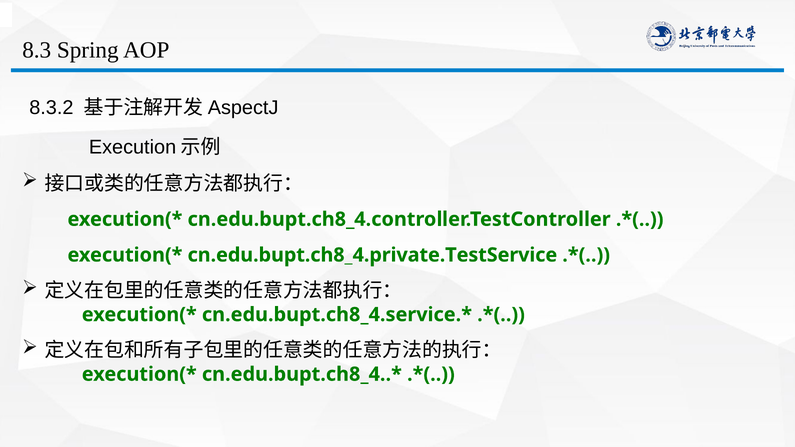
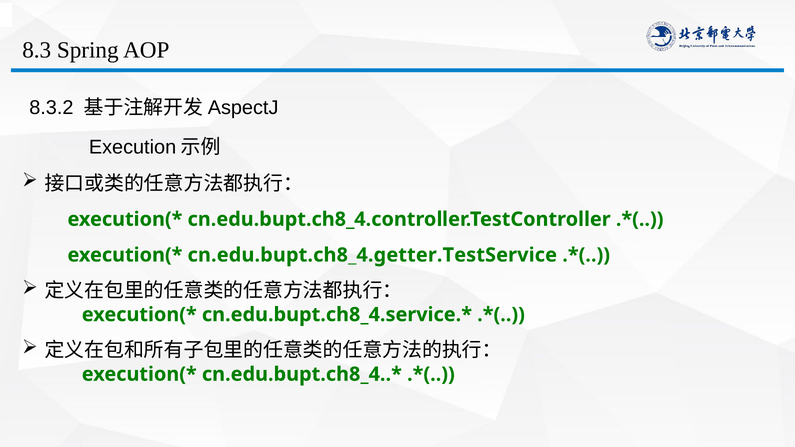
cn.edu.bupt.ch8_4.private.TestService: cn.edu.bupt.ch8_4.private.TestService -> cn.edu.bupt.ch8_4.getter.TestService
